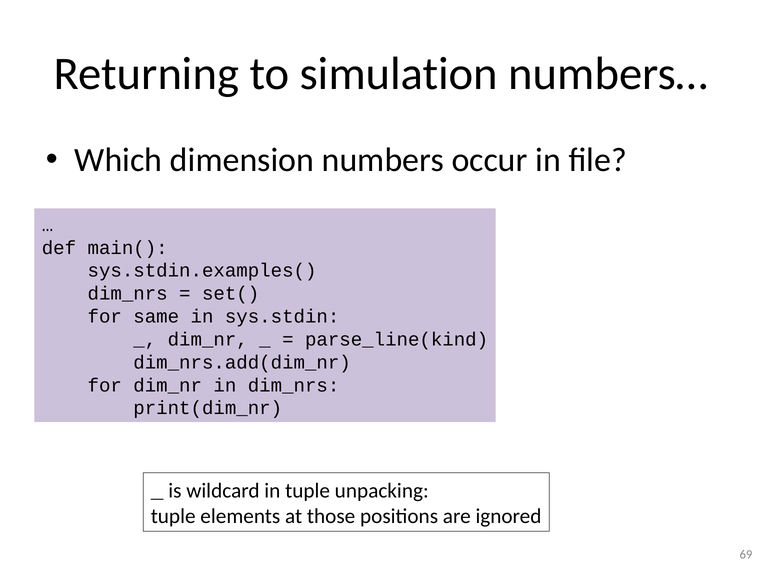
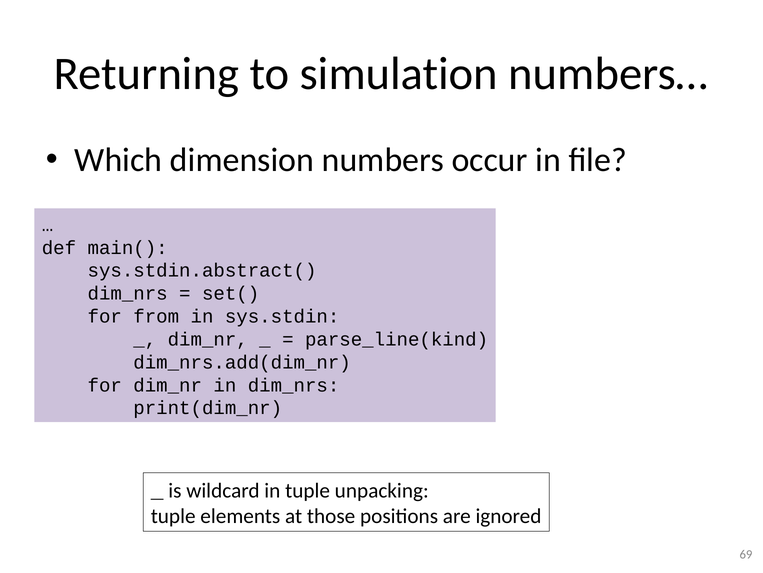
sys.stdin.examples(: sys.stdin.examples( -> sys.stdin.abstract(
same: same -> from
